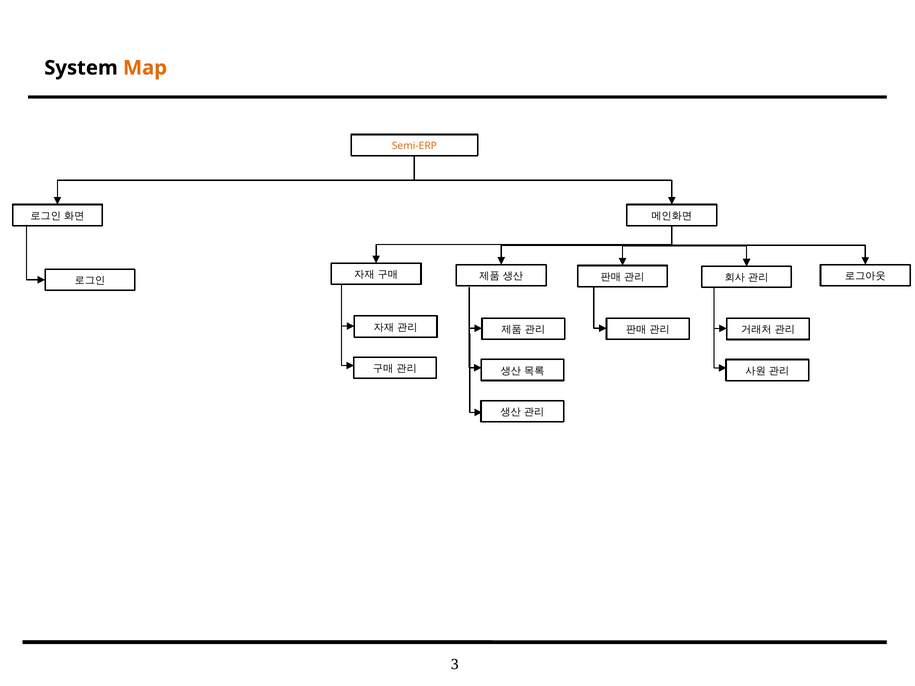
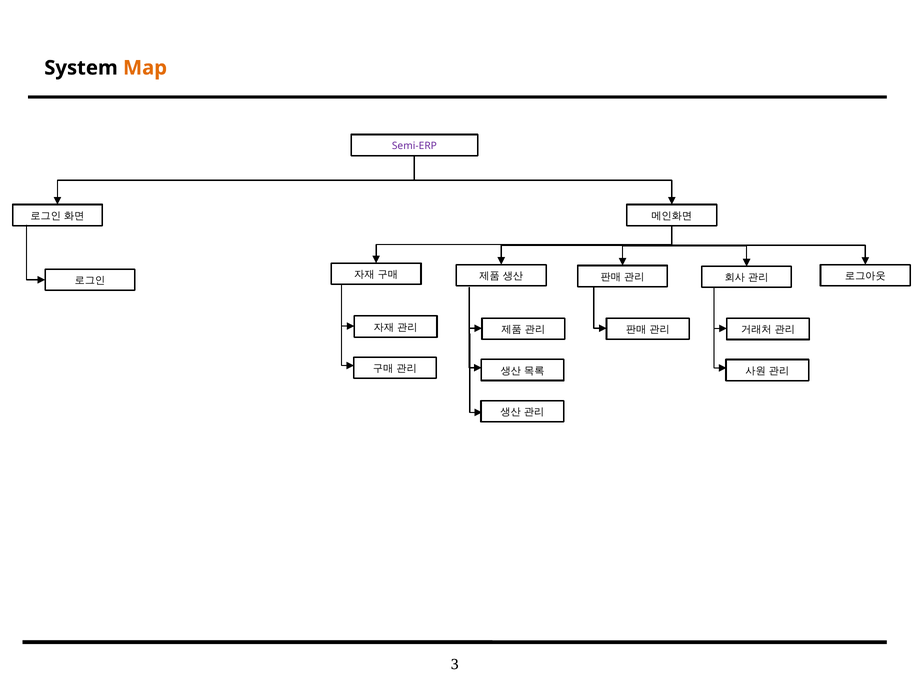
Semi-ERP colour: orange -> purple
